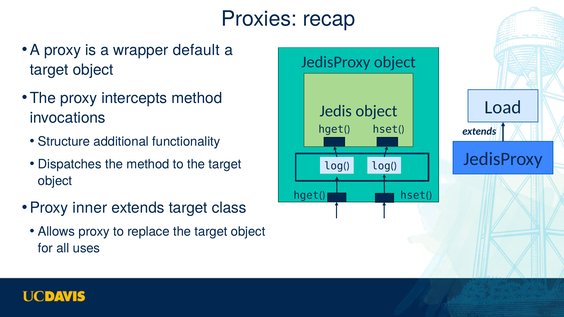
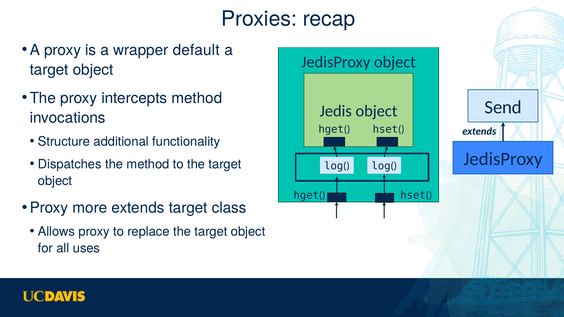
Load: Load -> Send
inner: inner -> more
